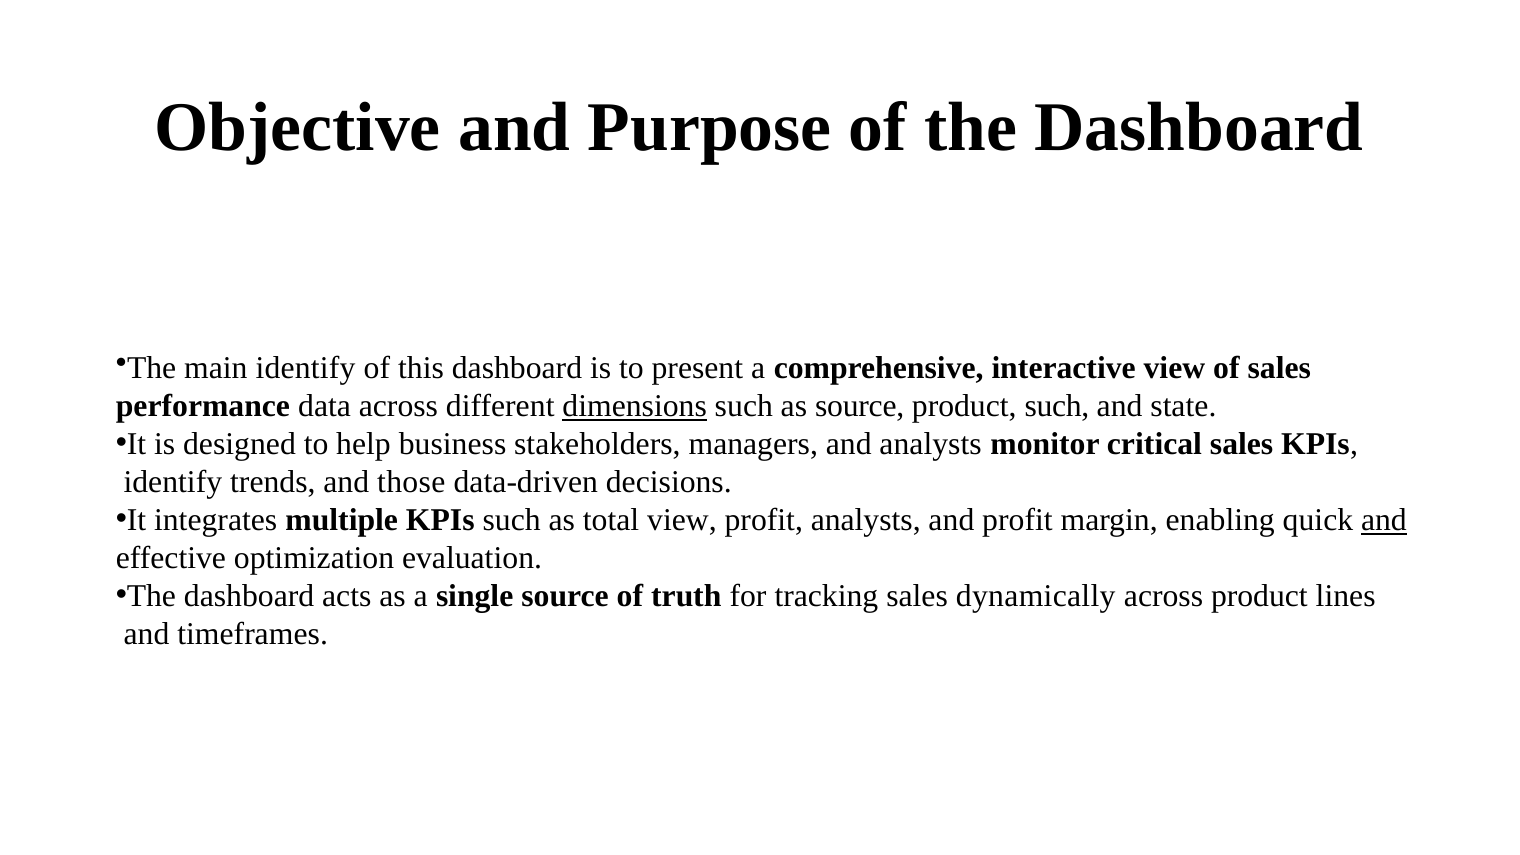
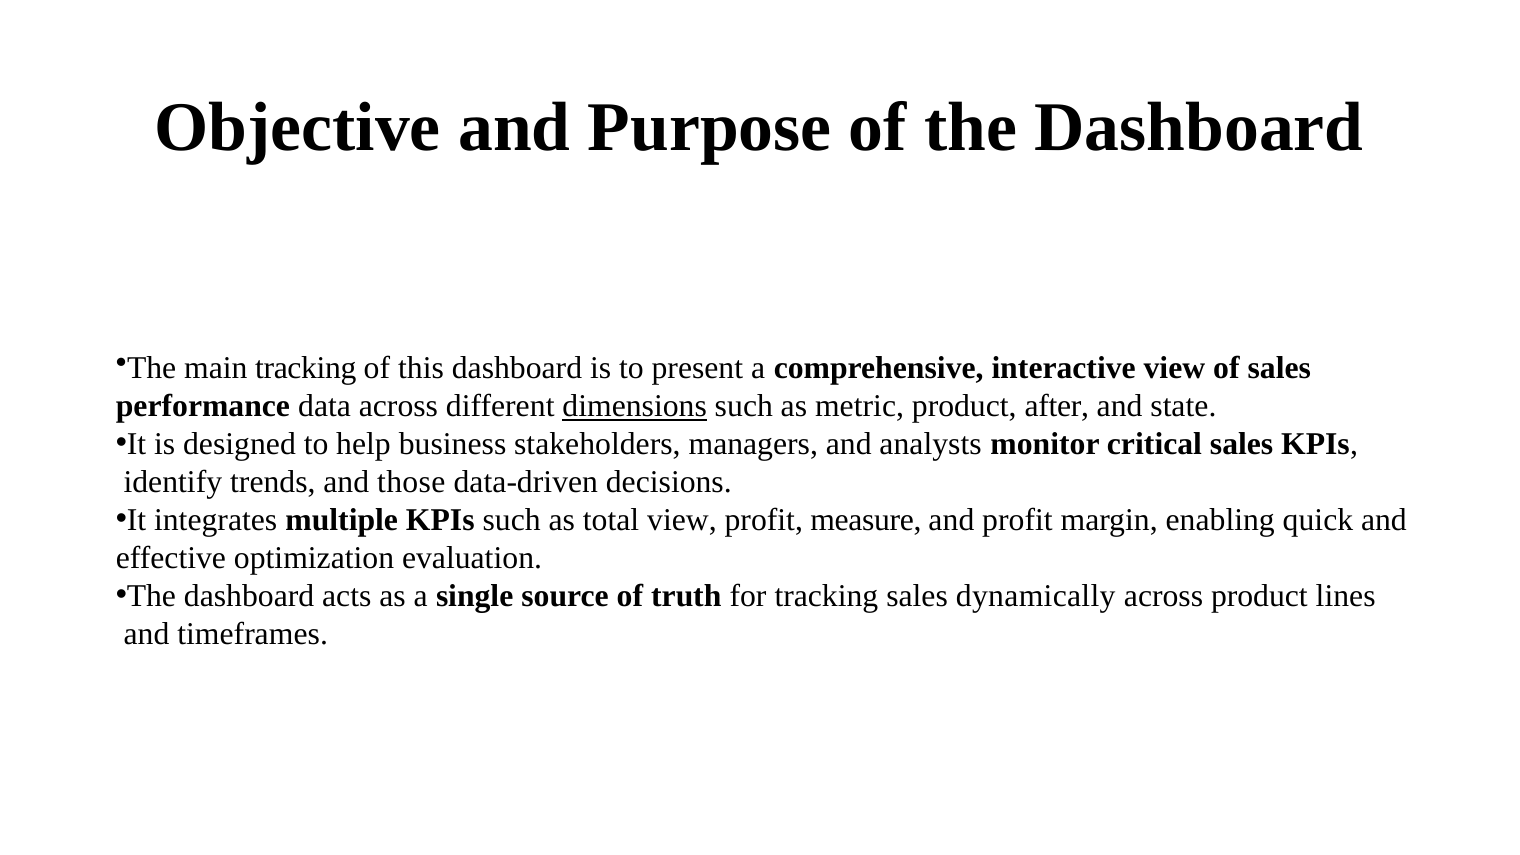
main identify: identify -> tracking
as source: source -> metric
product such: such -> after
profit analysts: analysts -> measure
and at (1384, 520) underline: present -> none
